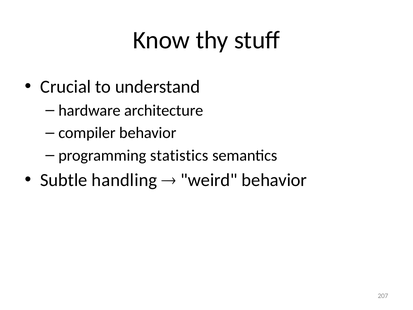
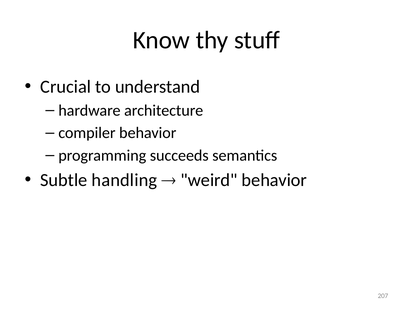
statistics: statistics -> succeeds
